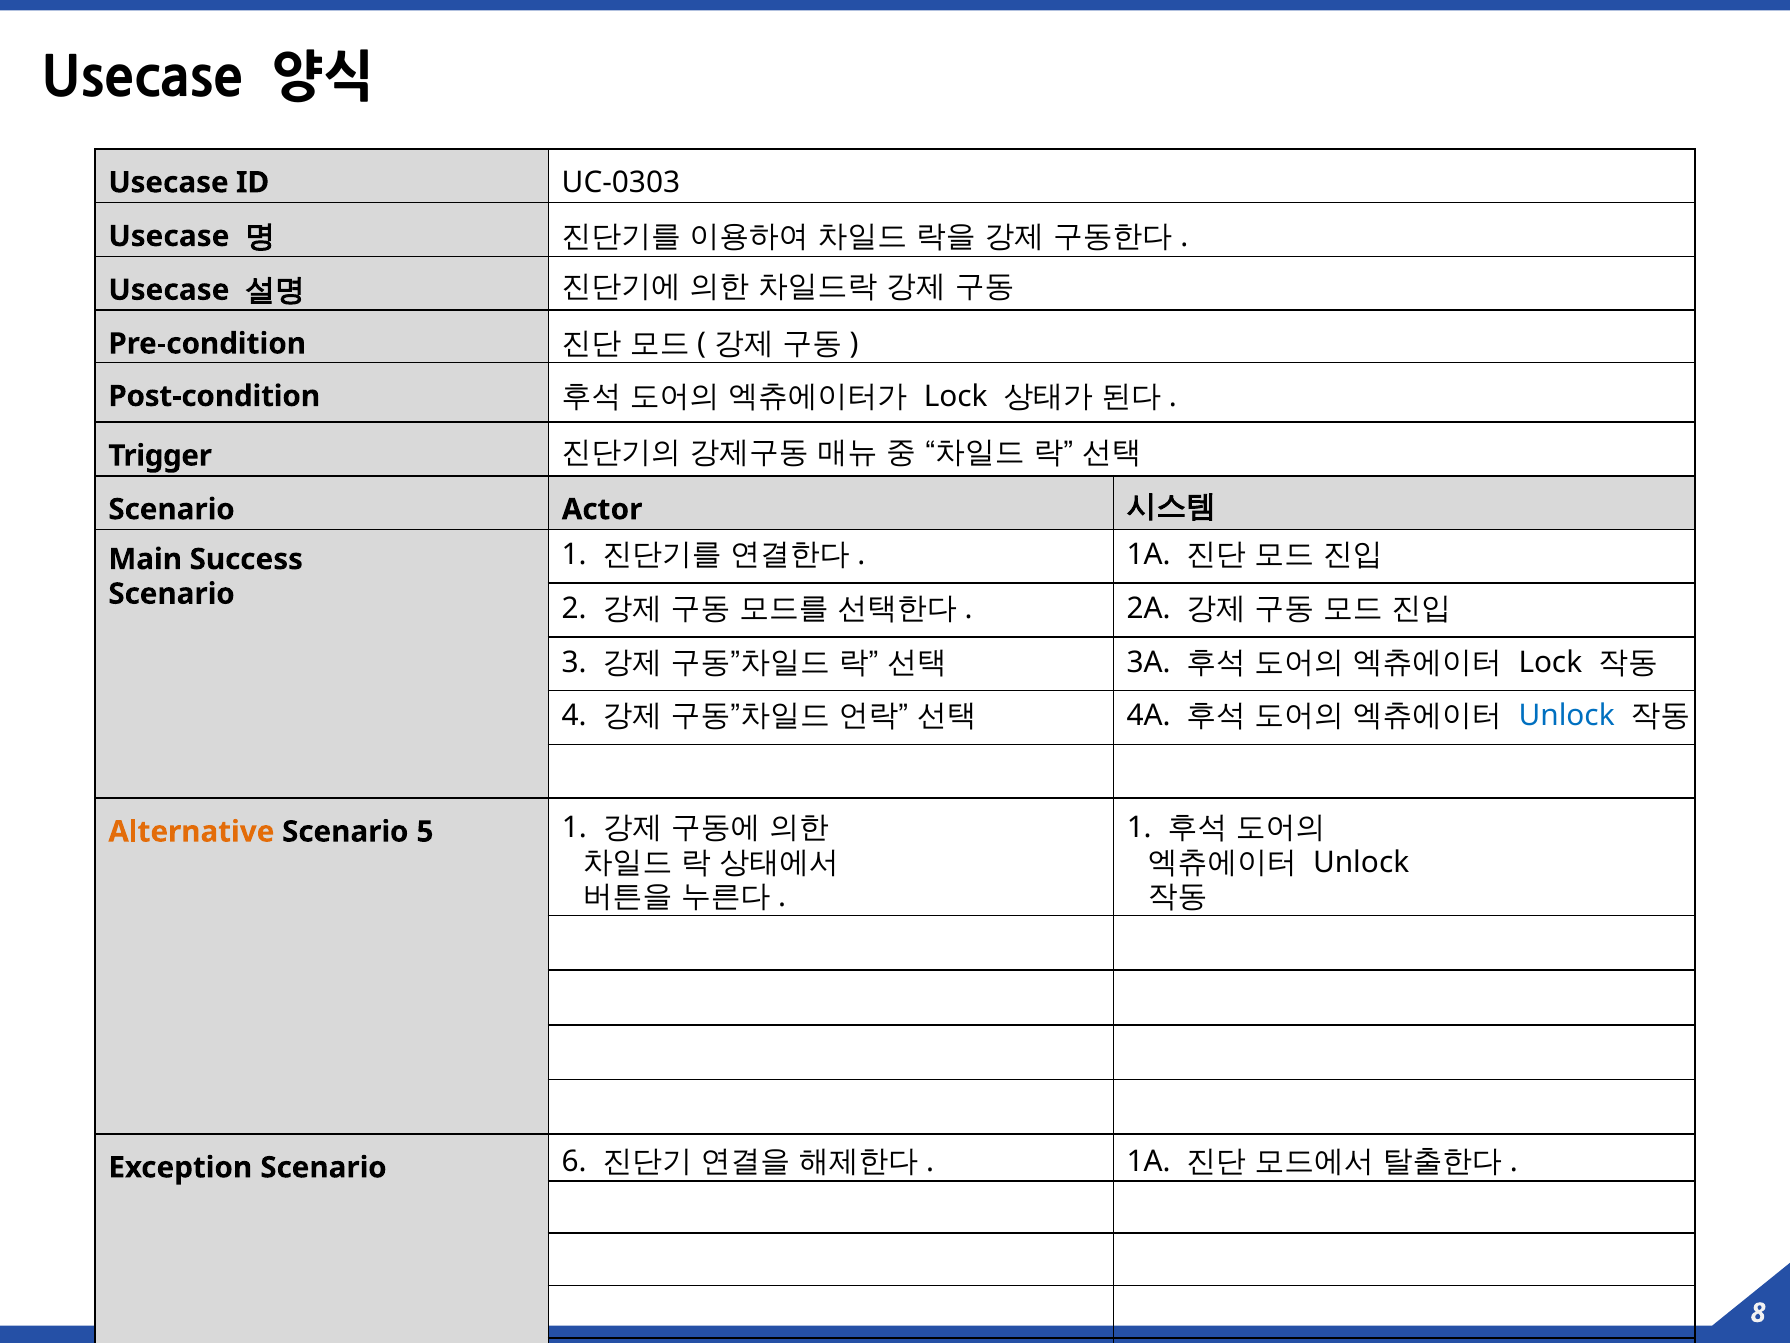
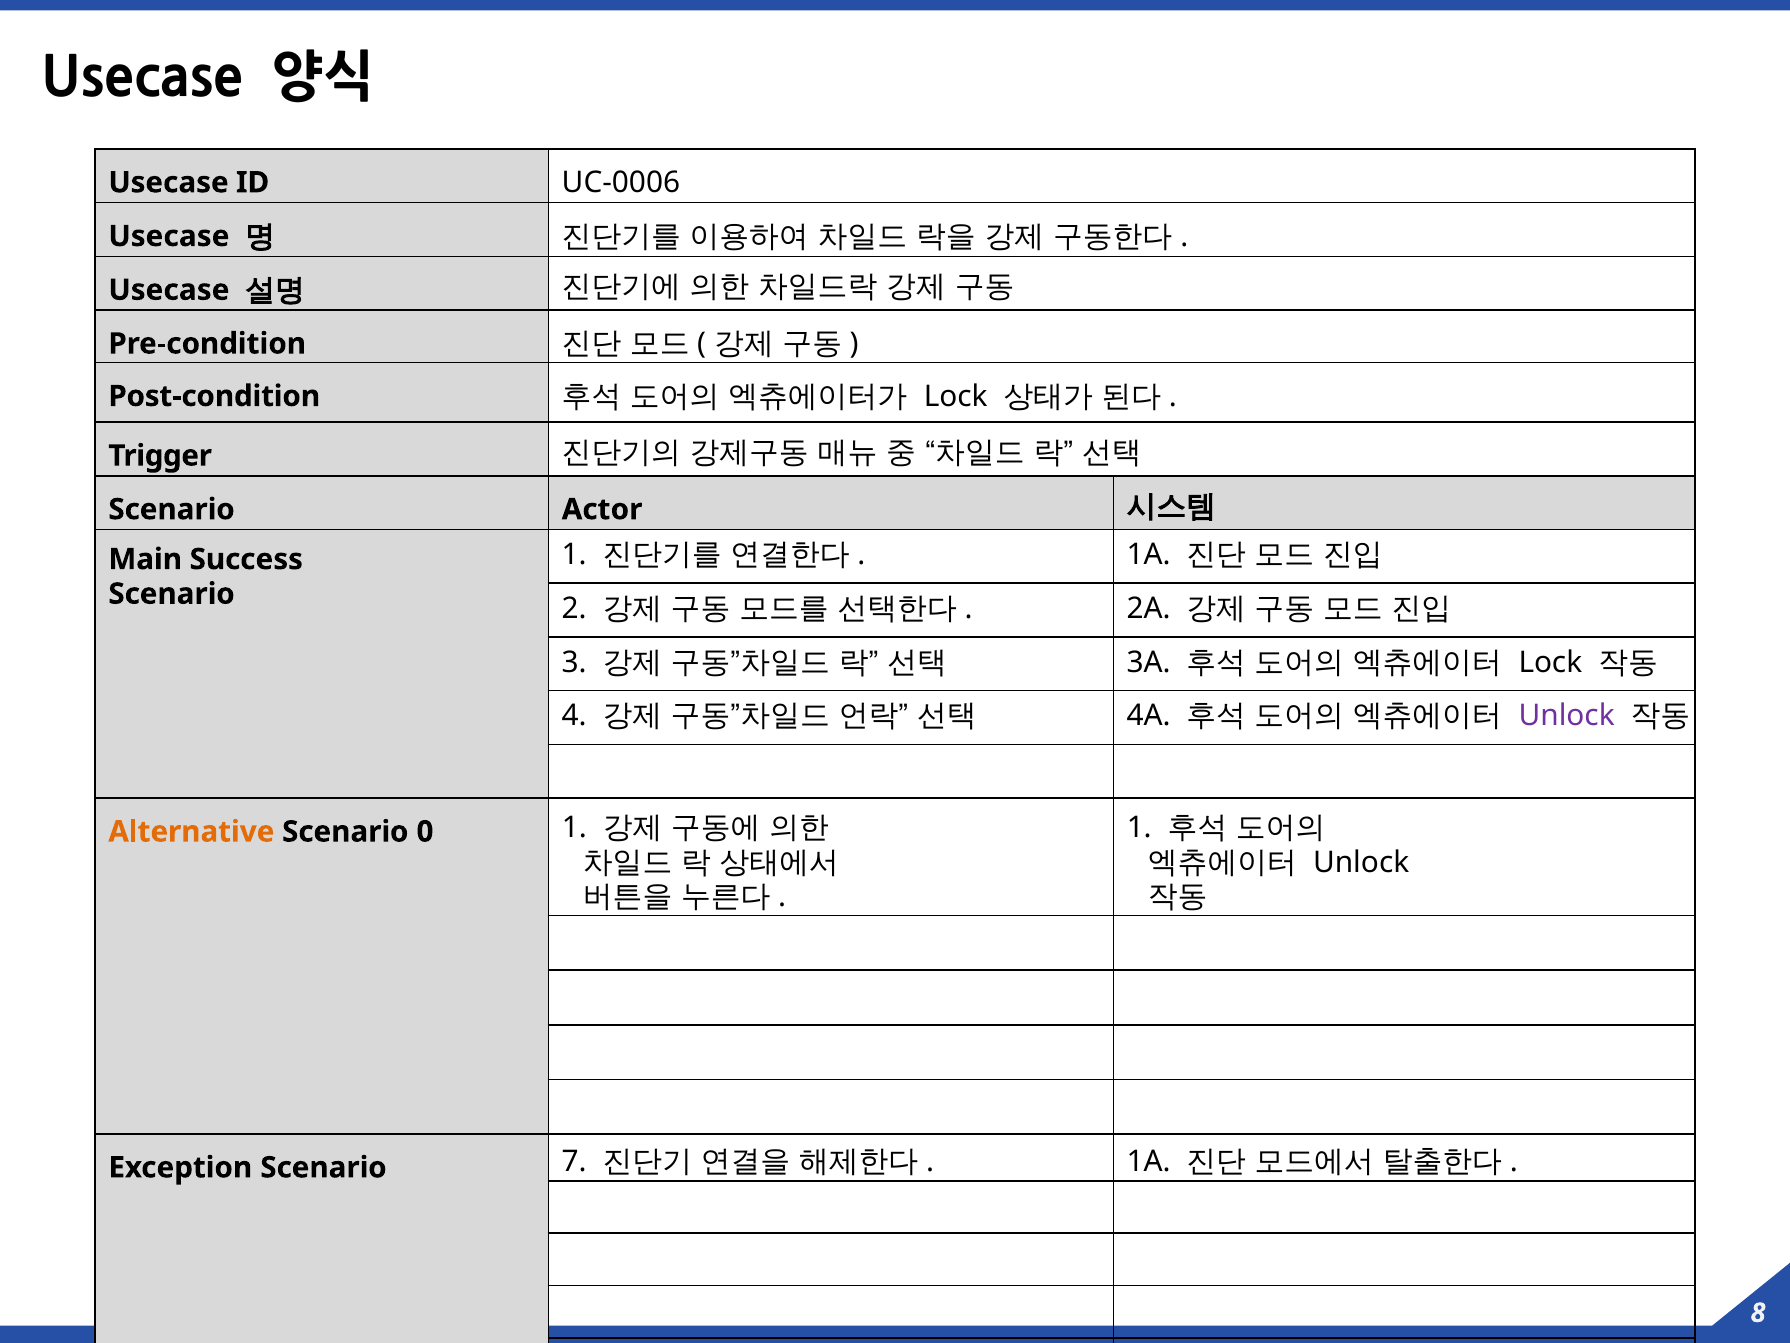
UC-0303: UC-0303 -> UC-0006
Unlock at (1567, 716) colour: blue -> purple
5: 5 -> 0
6: 6 -> 7
